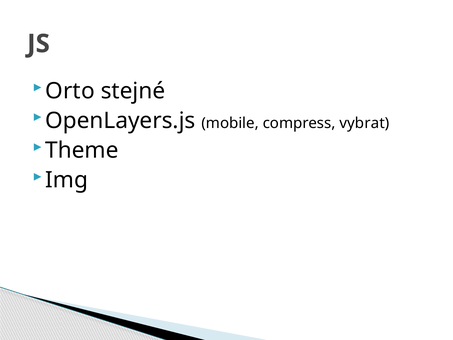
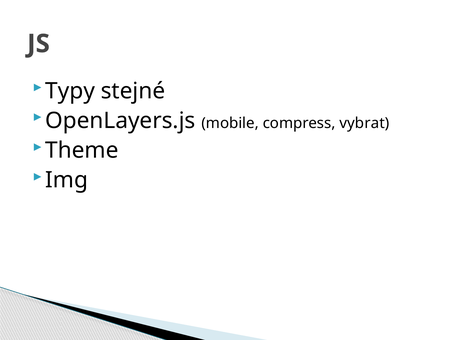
Orto: Orto -> Typy
